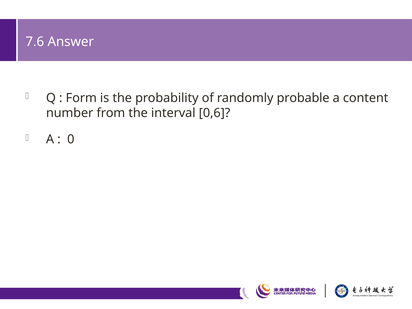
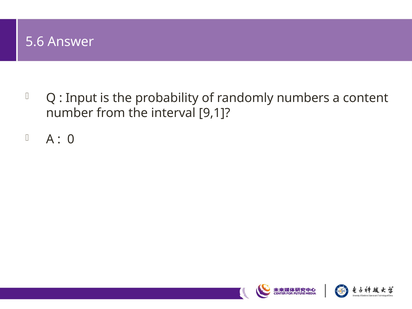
7.6: 7.6 -> 5.6
Form: Form -> Input
probable: probable -> numbers
0,6: 0,6 -> 9,1
